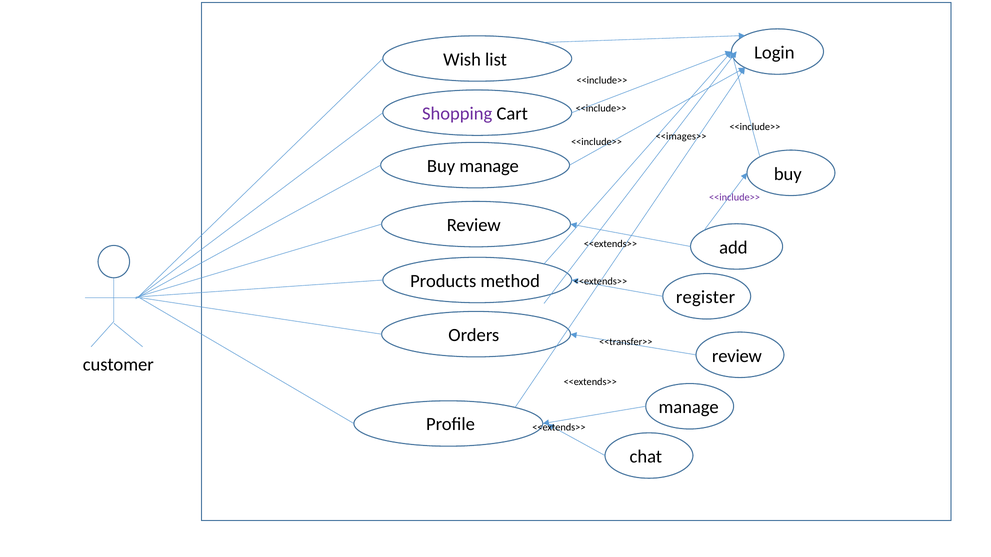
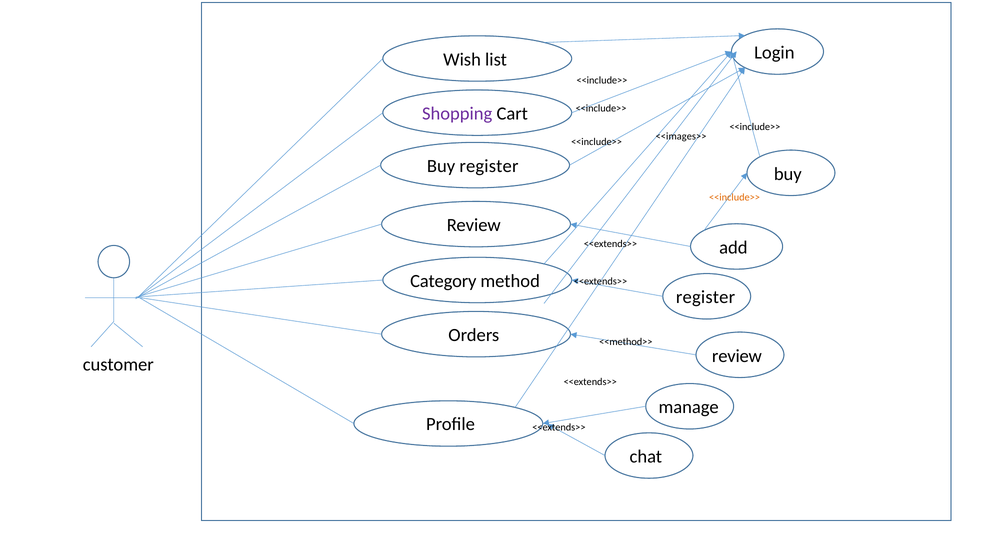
Buy manage: manage -> register
<<include>> at (735, 198) colour: purple -> orange
Products: Products -> Category
<<transfer>>: <<transfer>> -> <<method>>
